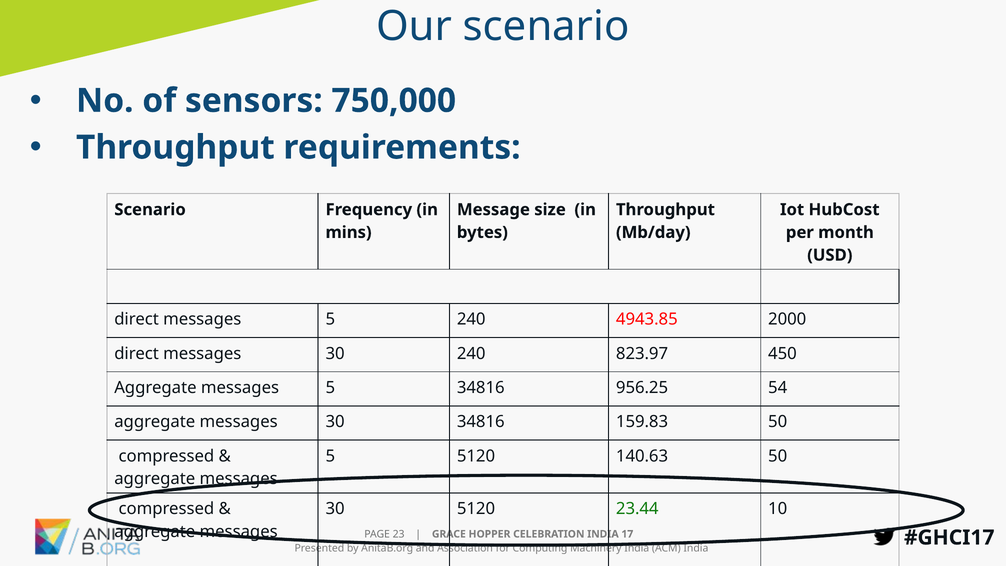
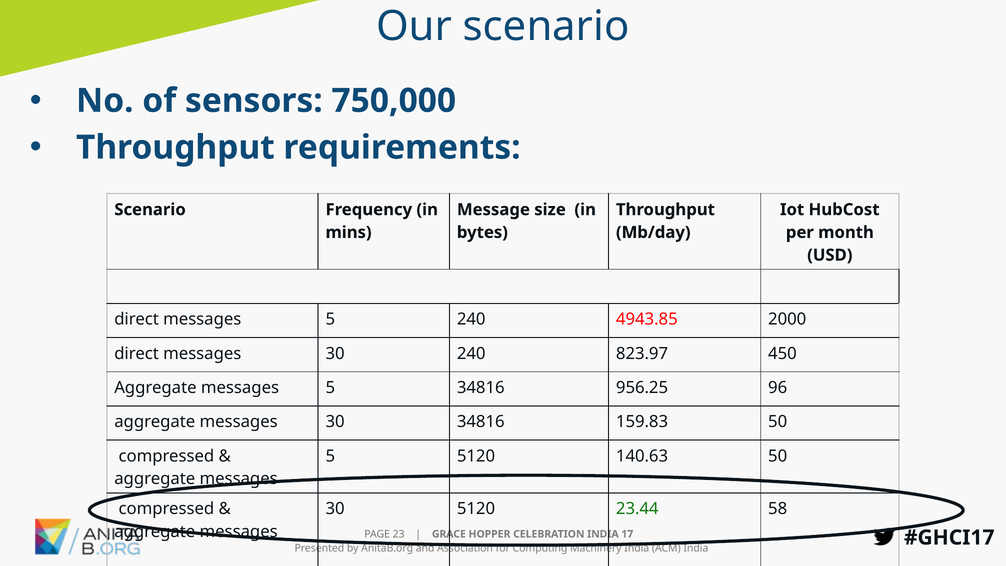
54: 54 -> 96
10: 10 -> 58
